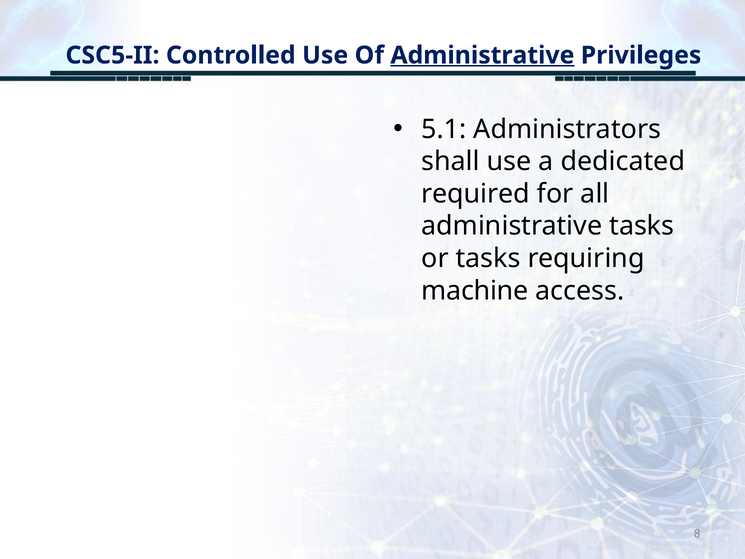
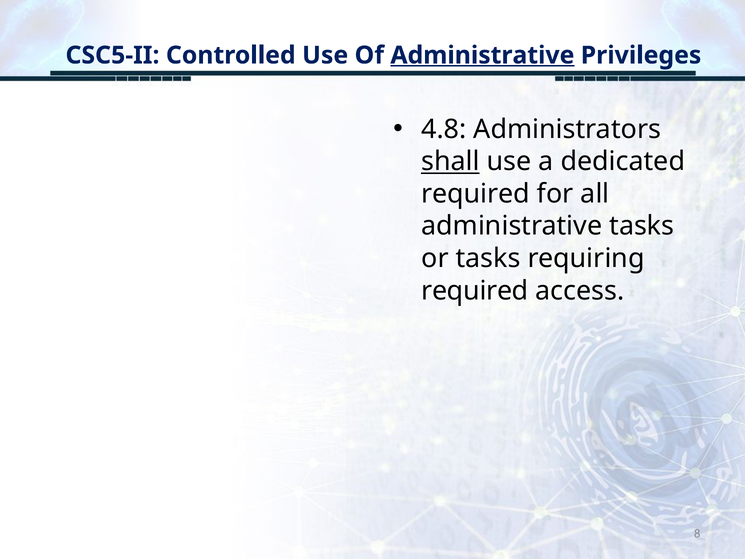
5.1: 5.1 -> 4.8
shall underline: none -> present
machine at (475, 291): machine -> required
